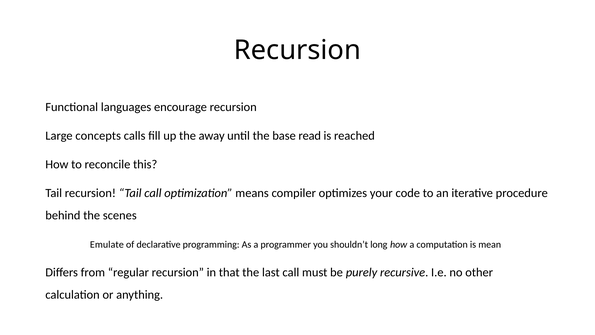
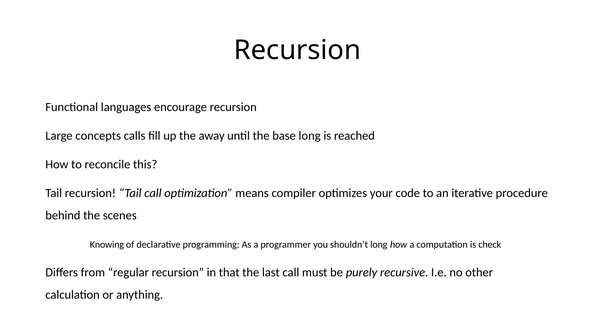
base read: read -> long
Emulate: Emulate -> Knowing
mean: mean -> check
